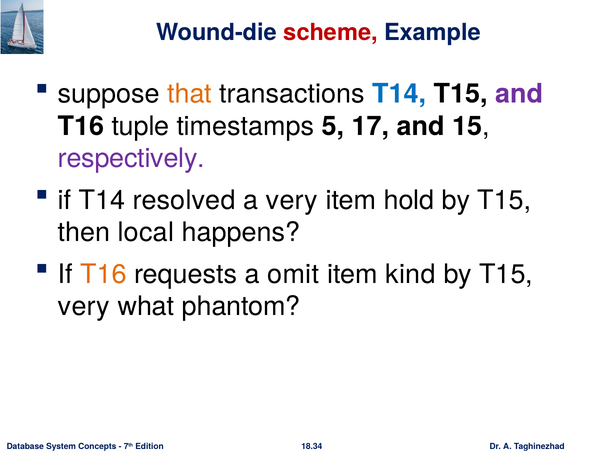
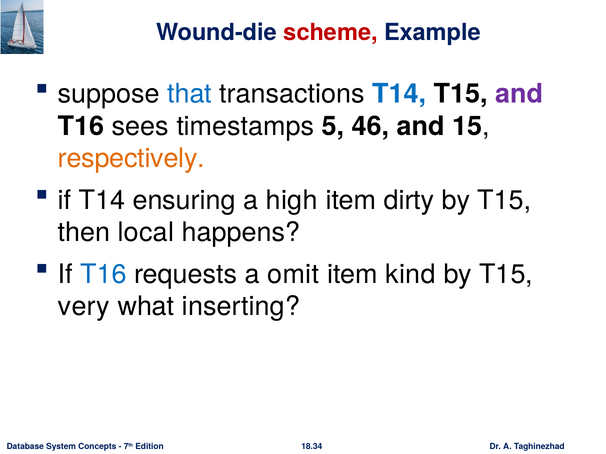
that colour: orange -> blue
tuple: tuple -> sees
17: 17 -> 46
respectively colour: purple -> orange
resolved: resolved -> ensuring
a very: very -> high
hold: hold -> dirty
T16 at (103, 275) colour: orange -> blue
phantom: phantom -> inserting
